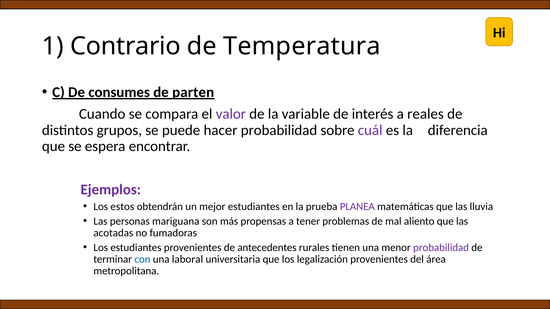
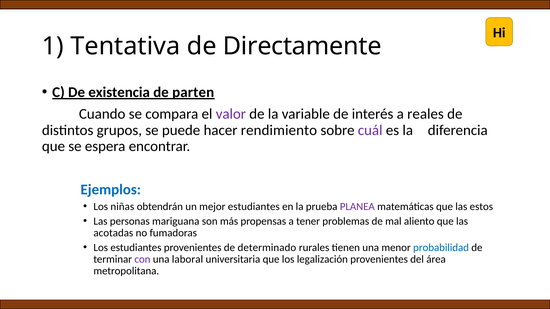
Contrario: Contrario -> Tentativa
Temperatura: Temperatura -> Directamente
consumes: consumes -> existencia
hacer probabilidad: probabilidad -> rendimiento
Ejemplos colour: purple -> blue
estos: estos -> niñas
lluvia: lluvia -> estos
antecedentes: antecedentes -> determinado
probabilidad at (441, 248) colour: purple -> blue
con colour: blue -> purple
